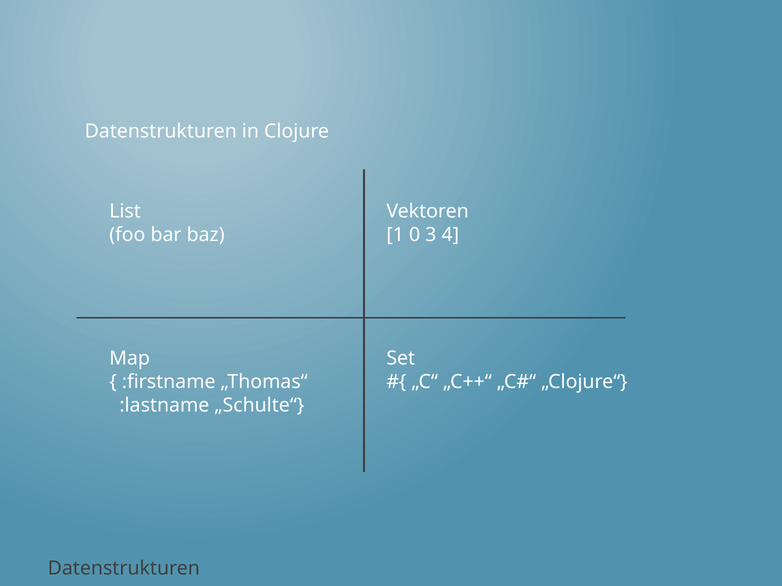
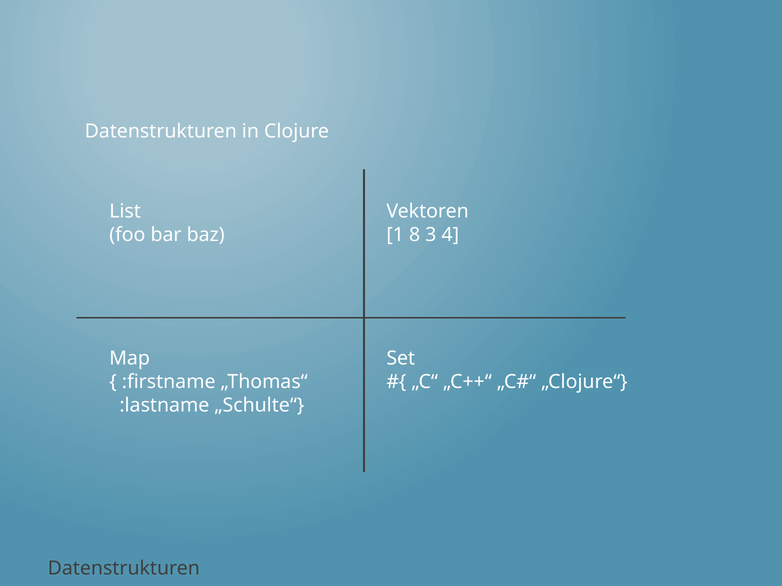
0: 0 -> 8
